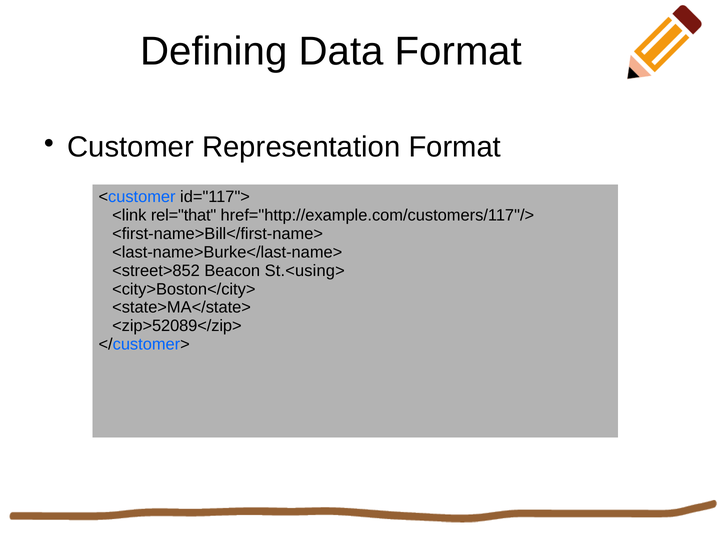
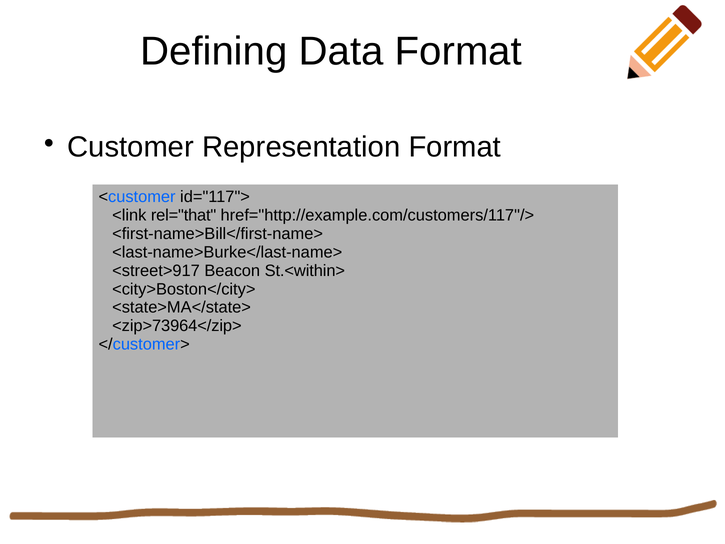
<street>852: <street>852 -> <street>917
St.<using>: St.<using> -> St.<within>
<zip>52089</zip>: <zip>52089</zip> -> <zip>73964</zip>
